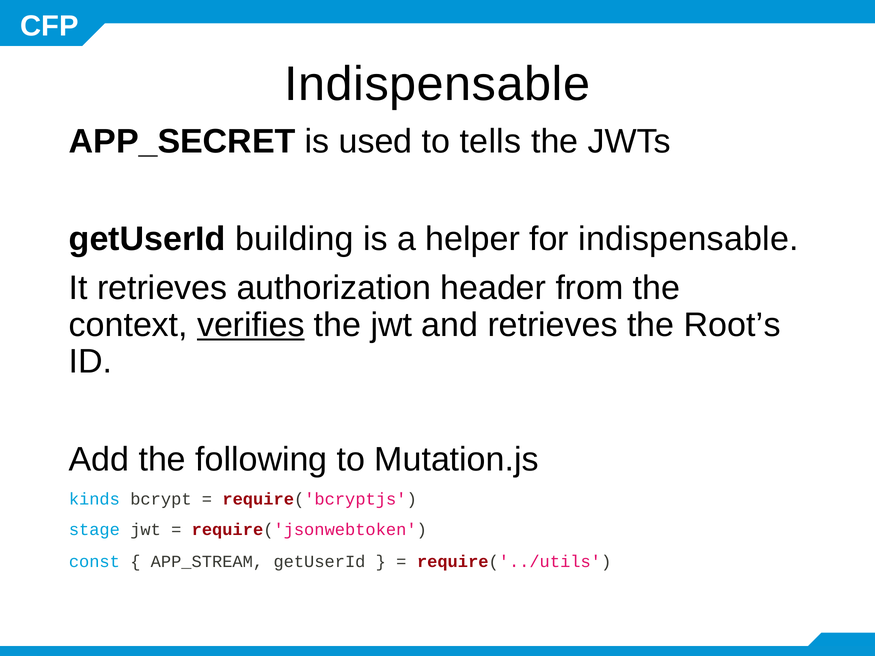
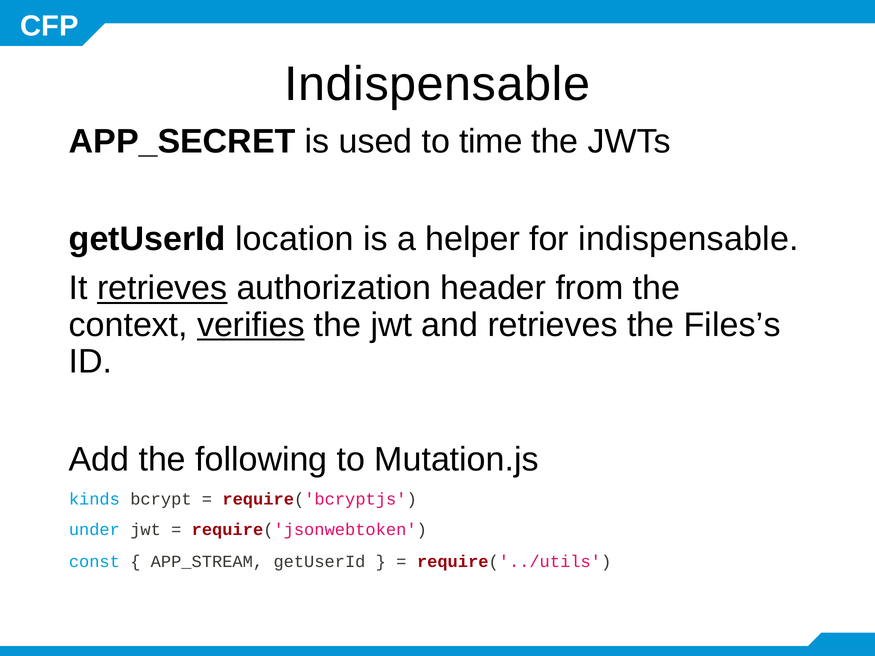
tells: tells -> time
building: building -> location
retrieves at (162, 288) underline: none -> present
Root’s: Root’s -> Files’s
stage: stage -> under
